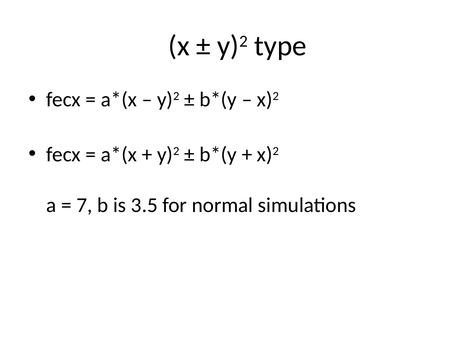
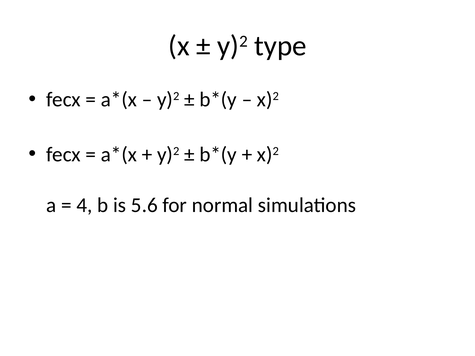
7: 7 -> 4
3.5: 3.5 -> 5.6
